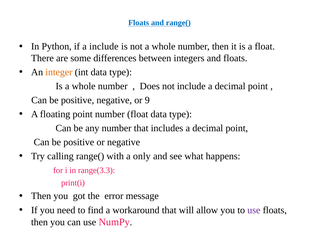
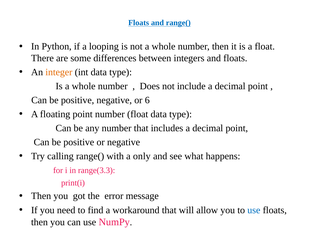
a include: include -> looping
9: 9 -> 6
use at (254, 210) colour: purple -> blue
